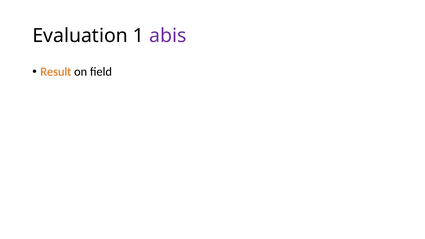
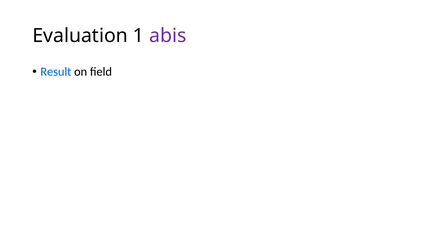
Result colour: orange -> blue
